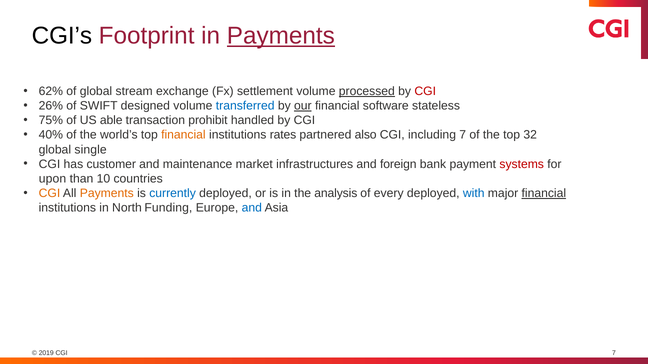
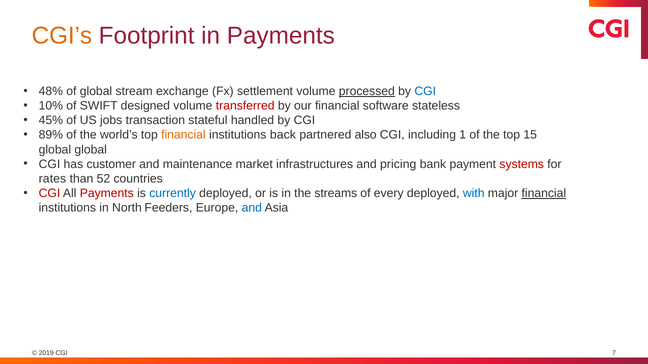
CGI’s colour: black -> orange
Payments at (281, 36) underline: present -> none
62%: 62% -> 48%
CGI at (425, 91) colour: red -> blue
26%: 26% -> 10%
transferred colour: blue -> red
our underline: present -> none
75%: 75% -> 45%
able: able -> jobs
prohibit: prohibit -> stateful
40%: 40% -> 89%
rates: rates -> back
including 7: 7 -> 1
32: 32 -> 15
global single: single -> global
foreign: foreign -> pricing
upon: upon -> rates
10: 10 -> 52
CGI at (49, 193) colour: orange -> red
Payments at (107, 193) colour: orange -> red
analysis: analysis -> streams
Funding: Funding -> Feeders
